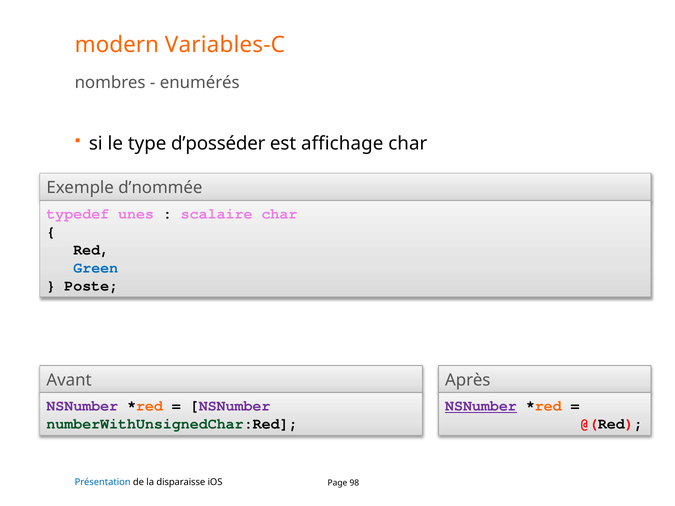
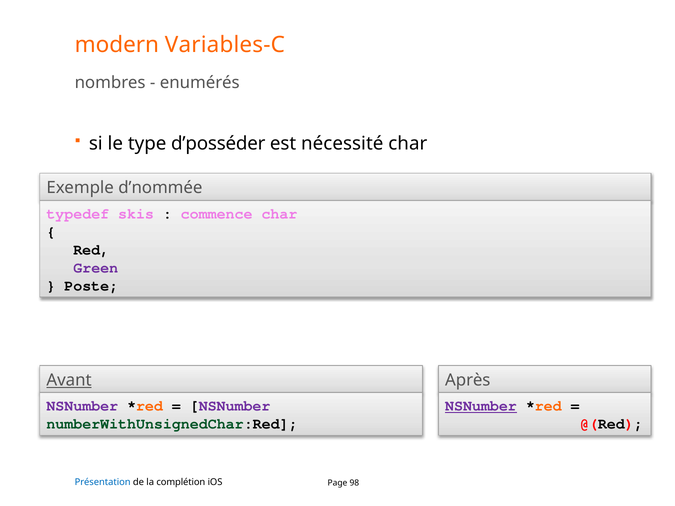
affichage: affichage -> nécessité
unes: unes -> skis
scalaire: scalaire -> commence
Green colour: blue -> purple
Avant underline: none -> present
disparaisse: disparaisse -> complétion
